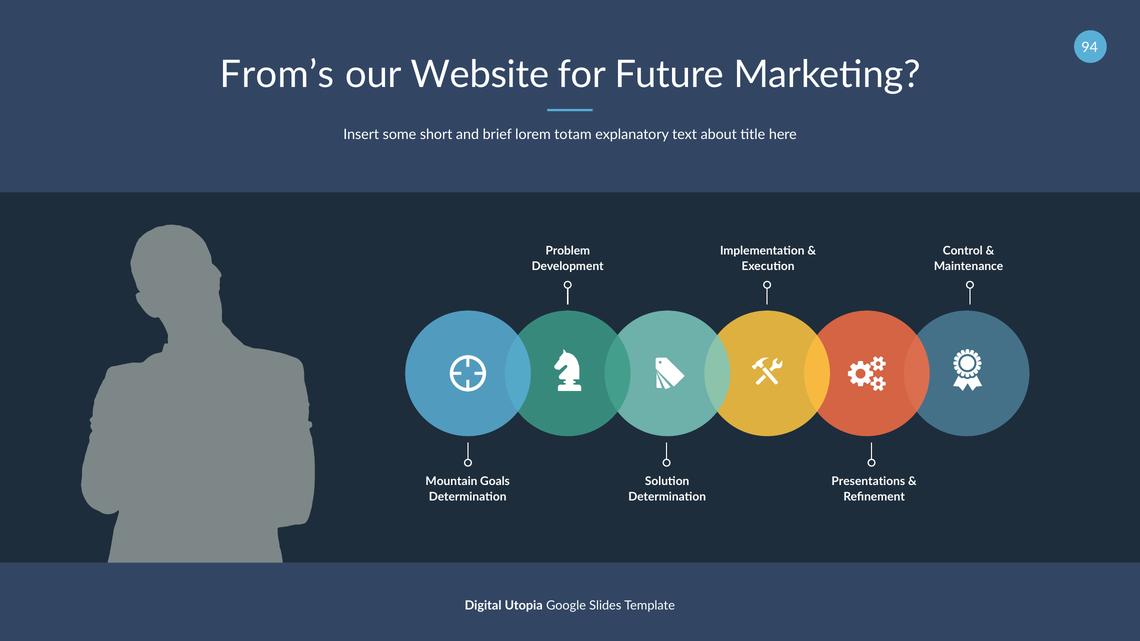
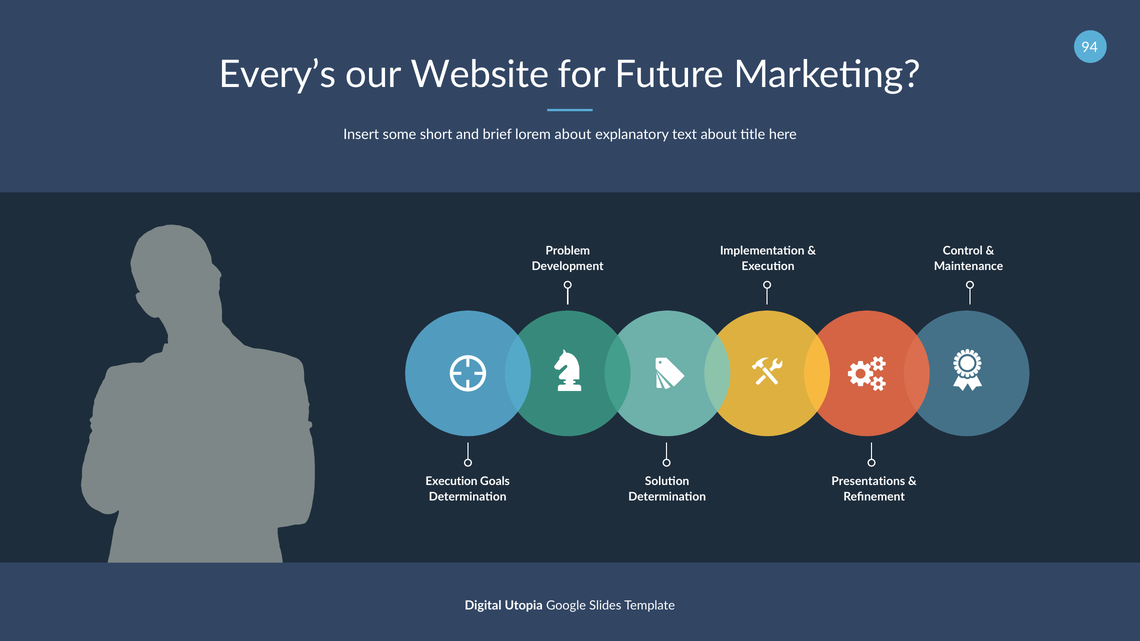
From’s: From’s -> Every’s
lorem totam: totam -> about
Mountain at (451, 482): Mountain -> Execution
